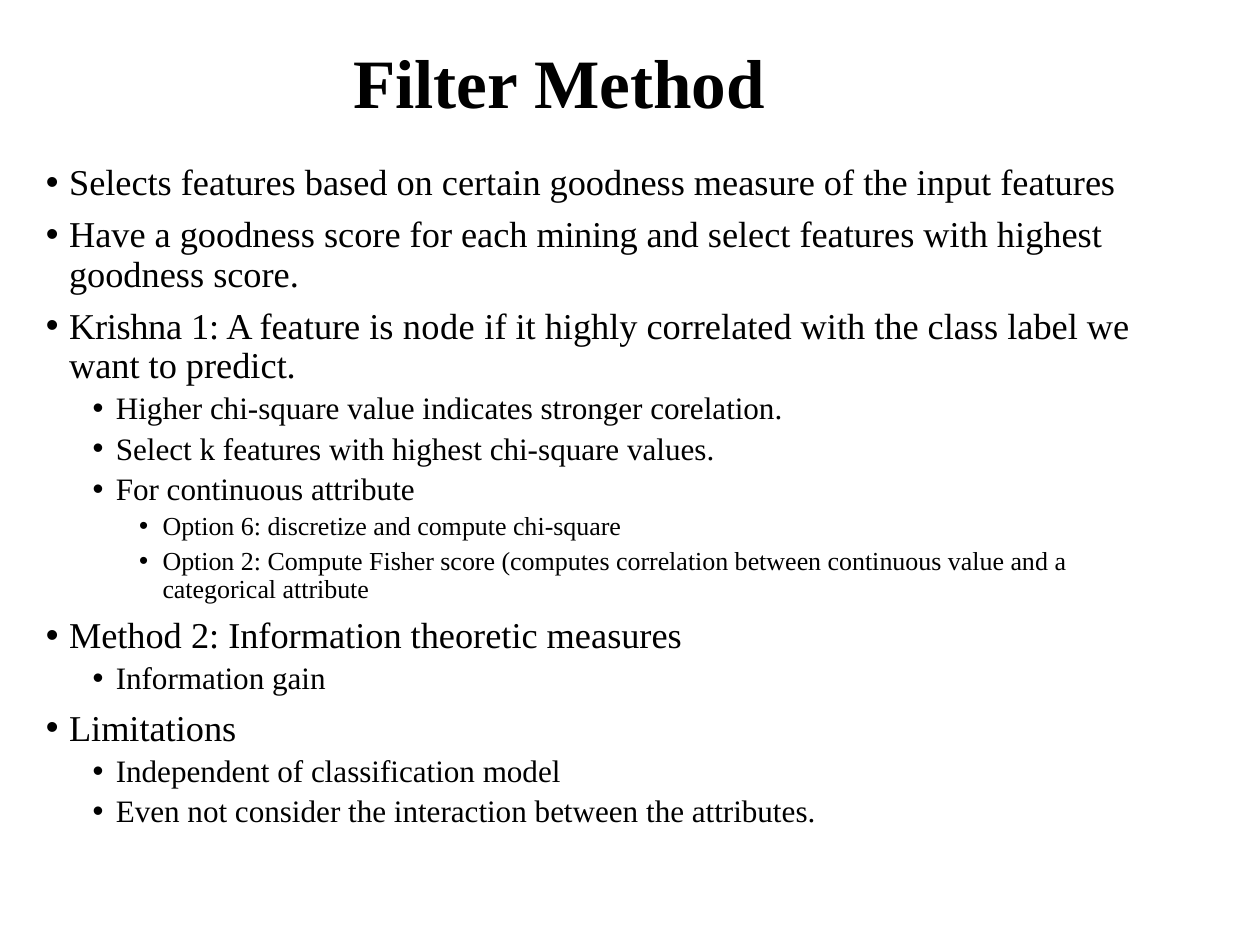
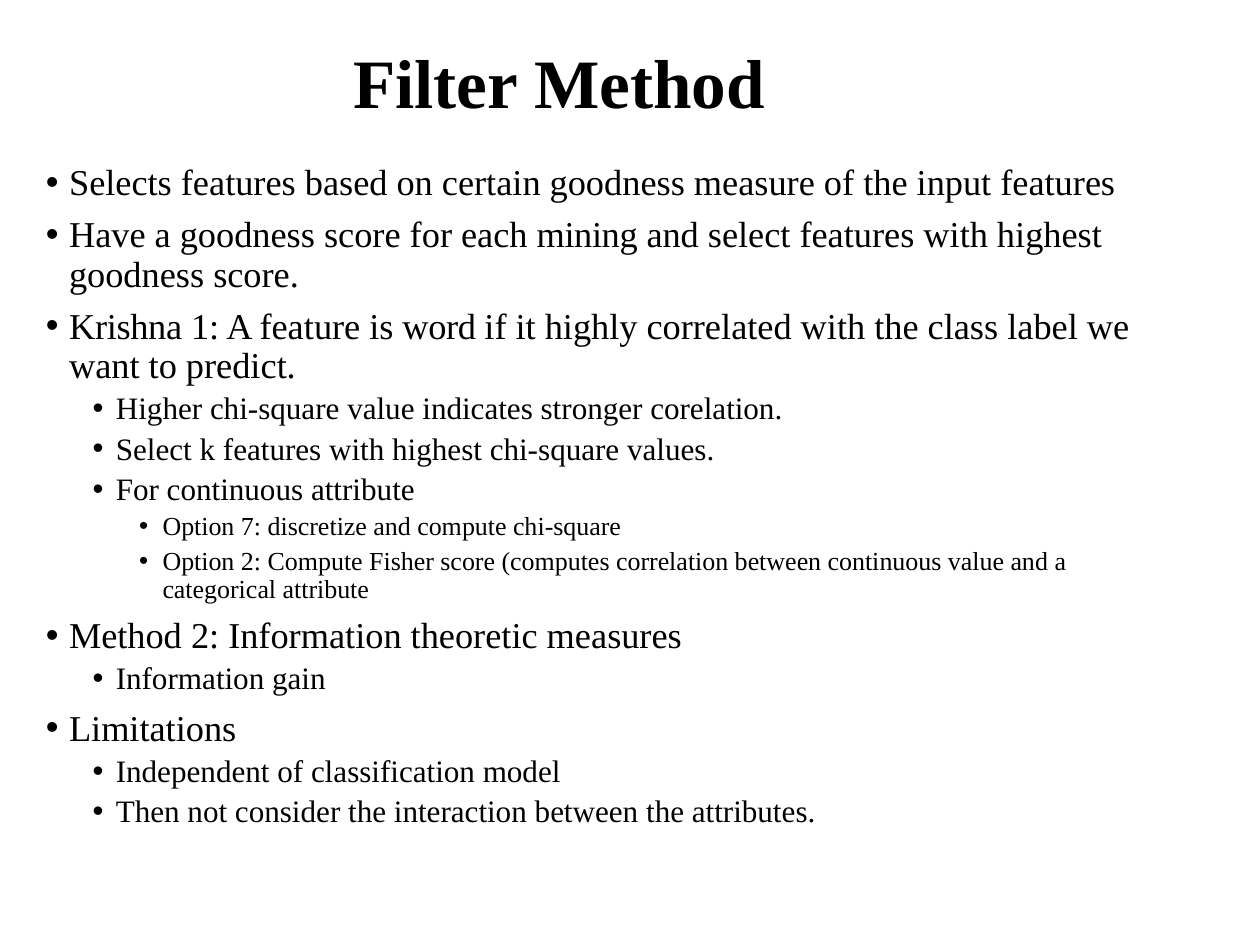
node: node -> word
6: 6 -> 7
Even: Even -> Then
